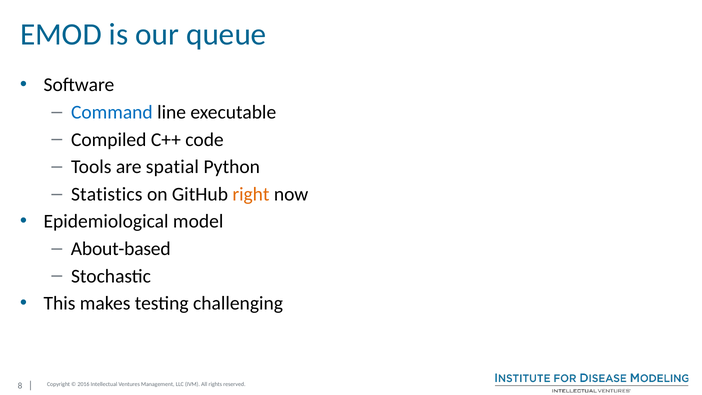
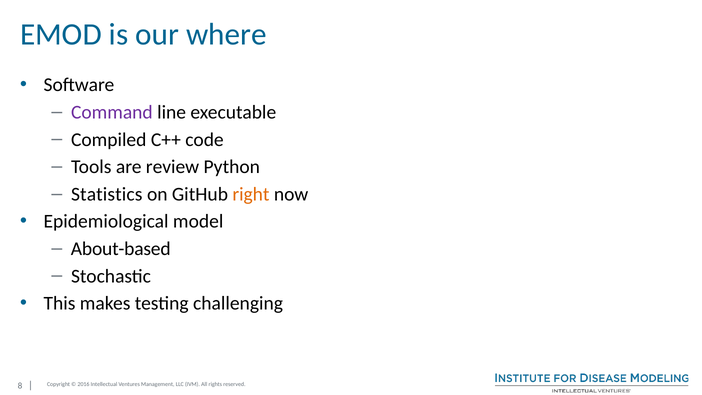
queue: queue -> where
Command colour: blue -> purple
spatial: spatial -> review
